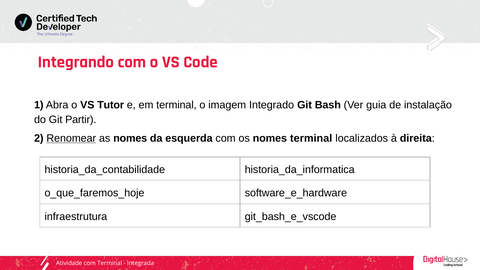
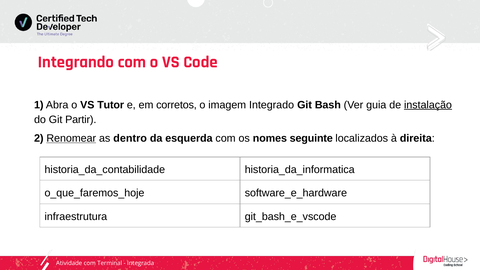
em terminal: terminal -> corretos
instalação underline: none -> present
as nomes: nomes -> dentro
nomes terminal: terminal -> seguinte
